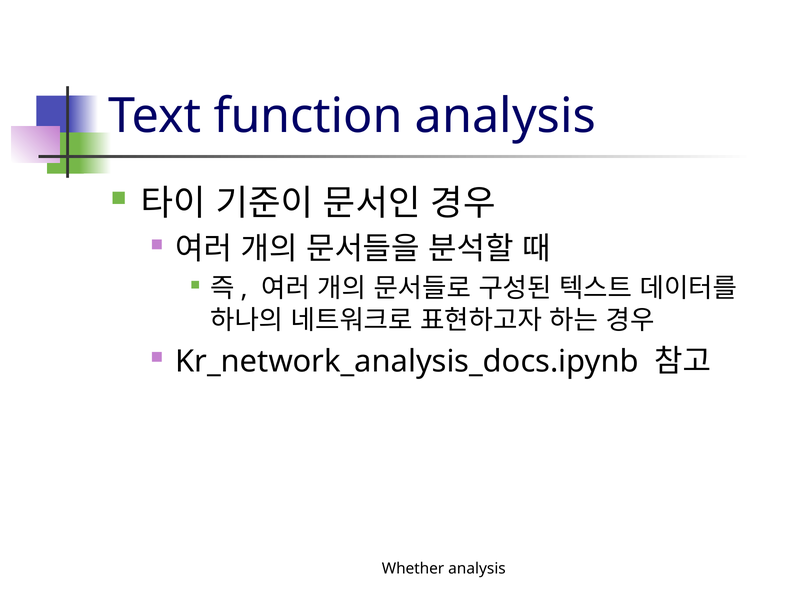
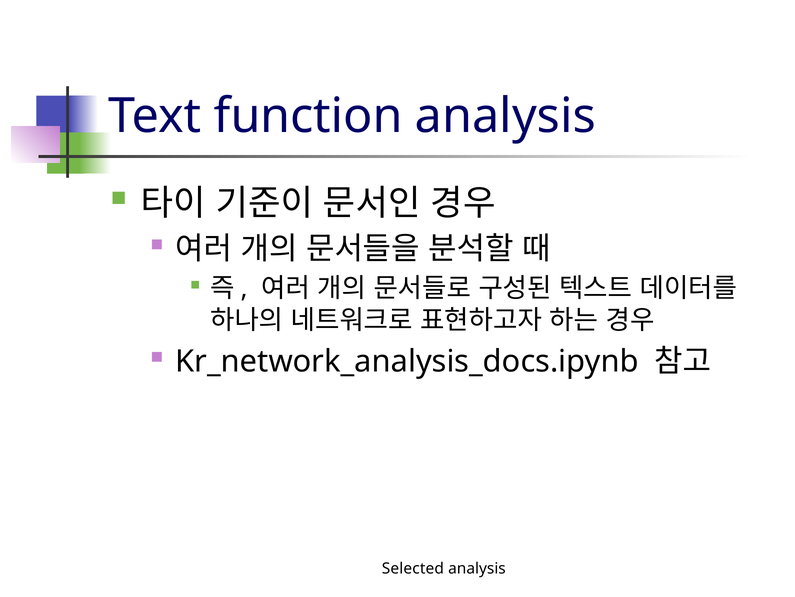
Whether: Whether -> Selected
